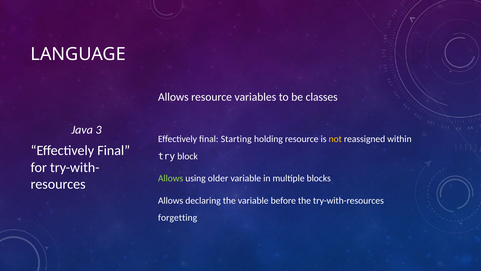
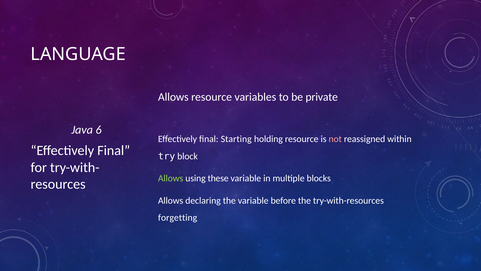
classes: classes -> private
3: 3 -> 6
not colour: yellow -> pink
older: older -> these
